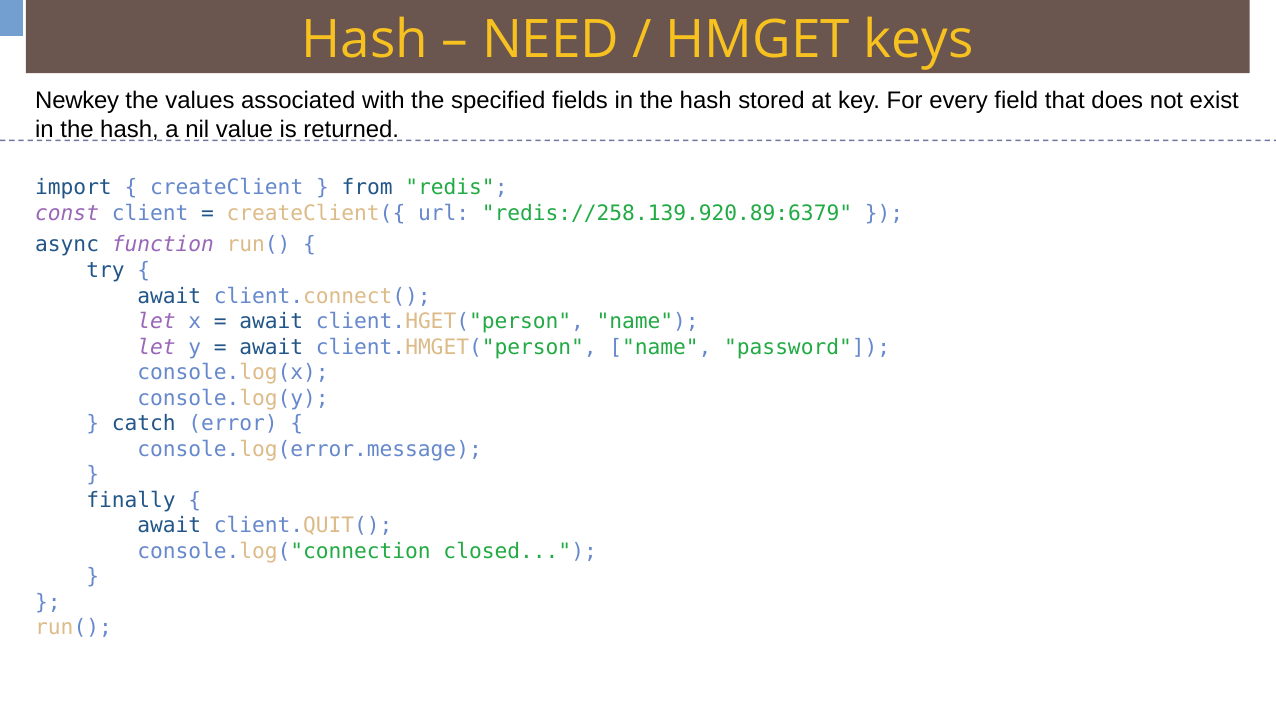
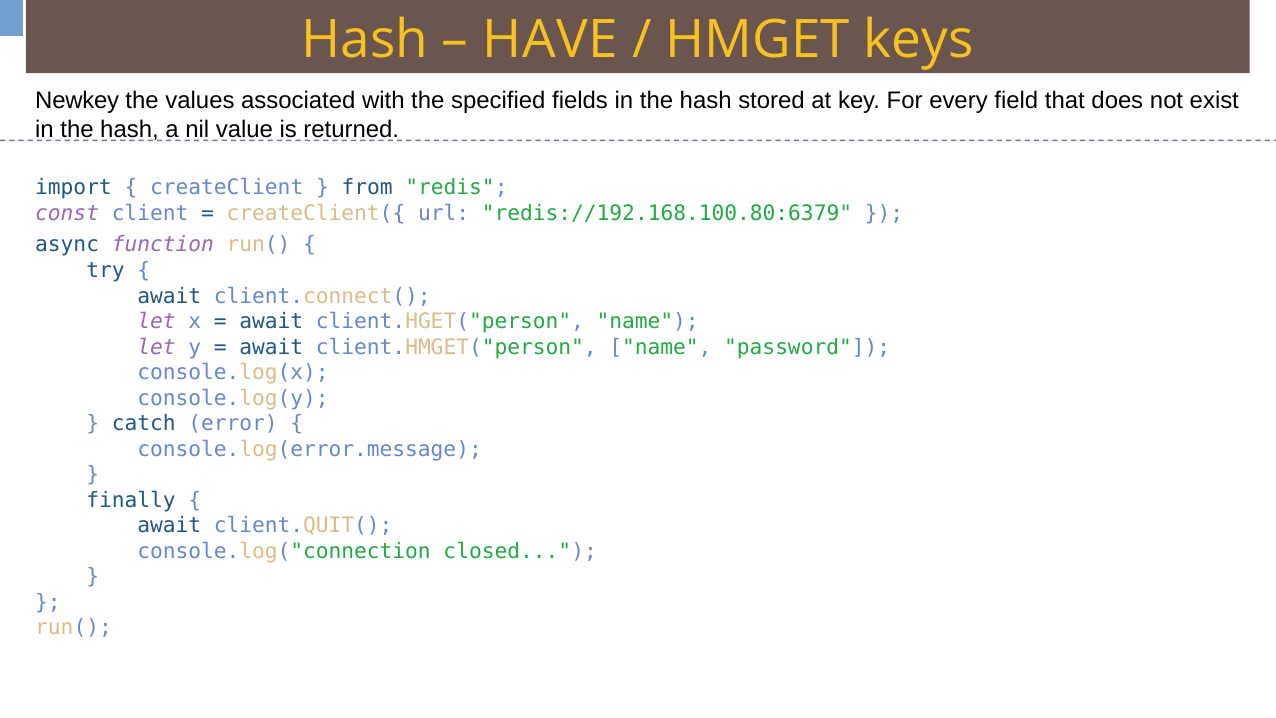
NEED: NEED -> HAVE
redis://258.139.920.89:6379: redis://258.139.920.89:6379 -> redis://192.168.100.80:6379
